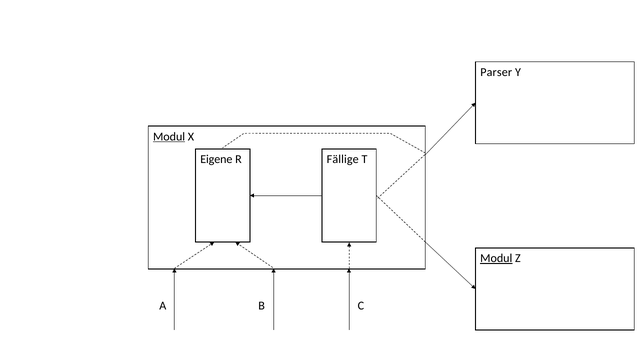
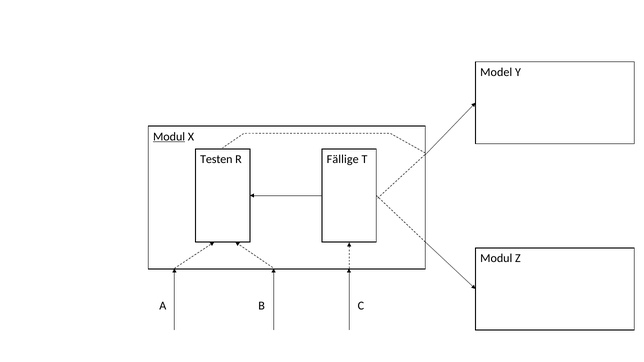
Parser: Parser -> Model
Eigene: Eigene -> Testen
Modul at (496, 259) underline: present -> none
